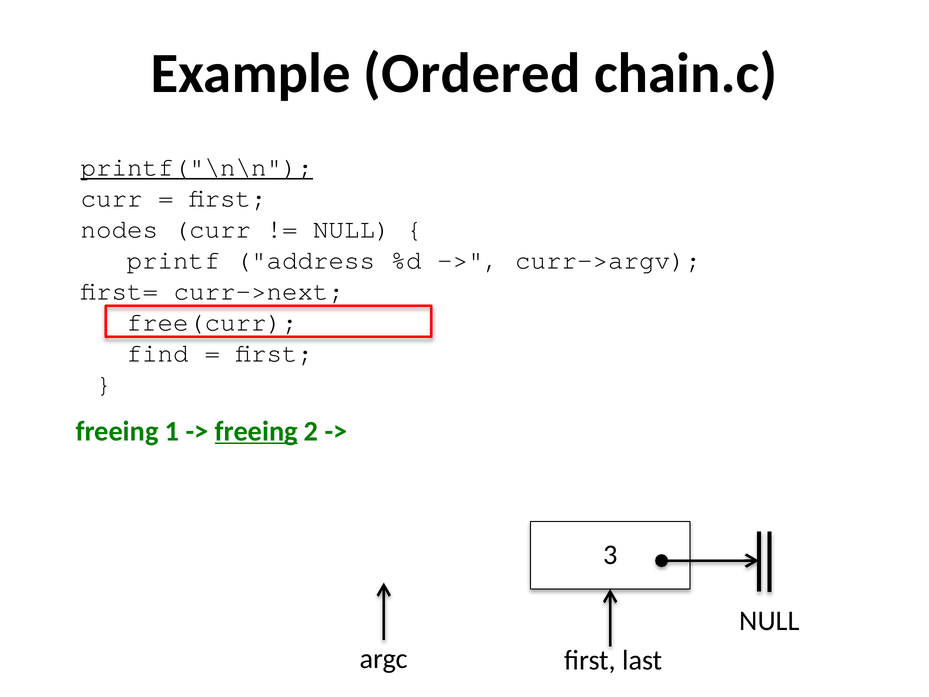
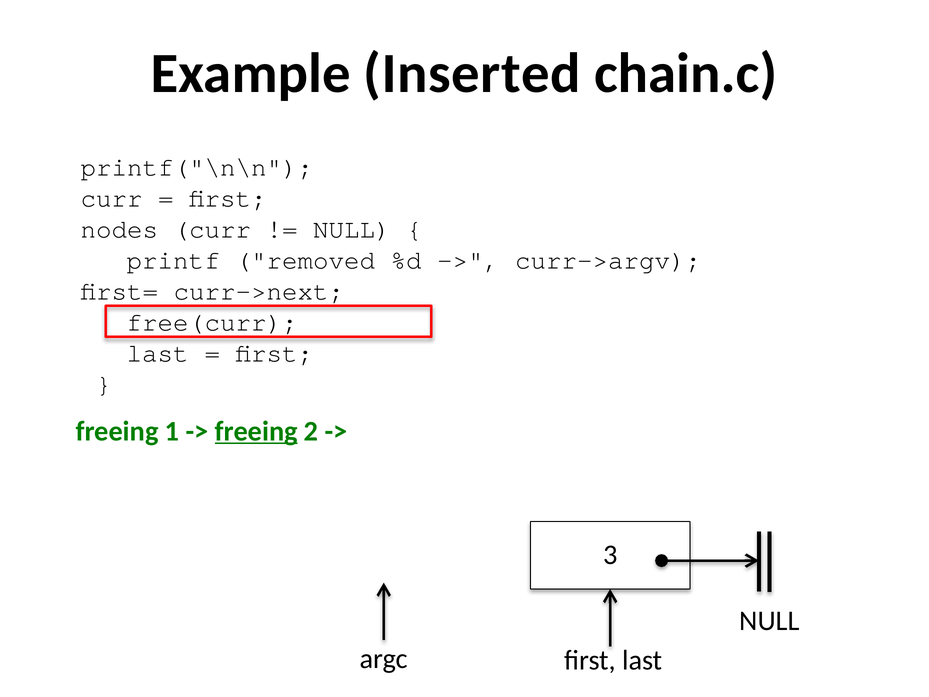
Ordered: Ordered -> Inserted
printf("\n\n underline: present -> none
address: address -> removed
find at (158, 353): find -> last
